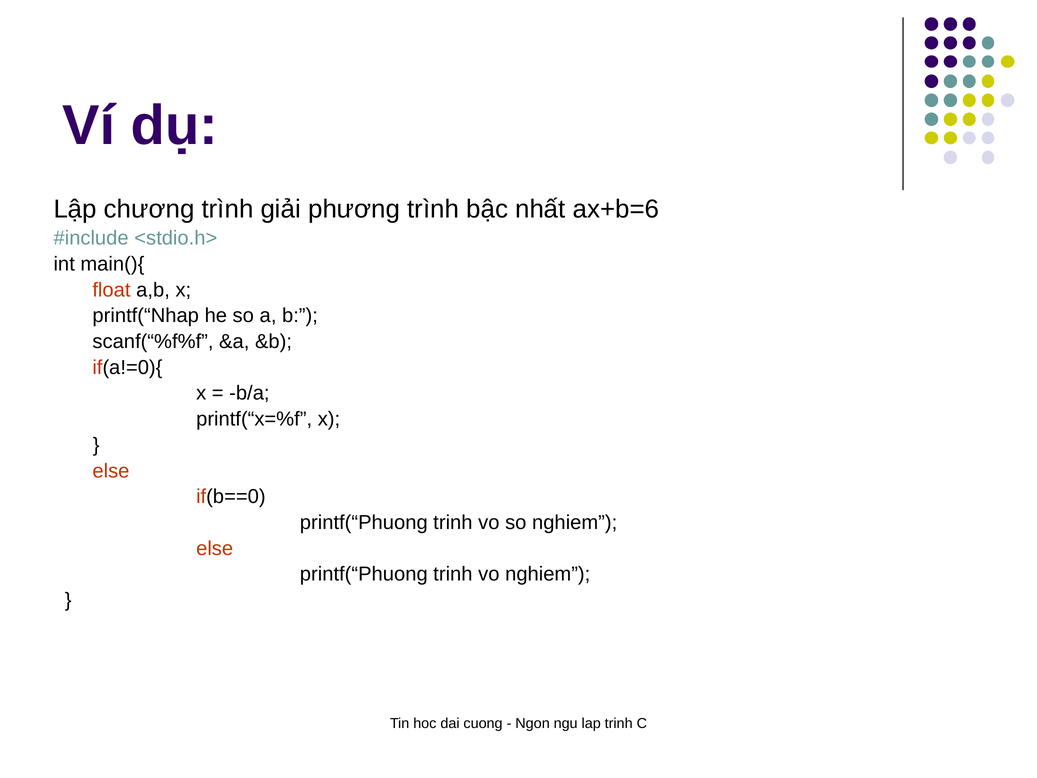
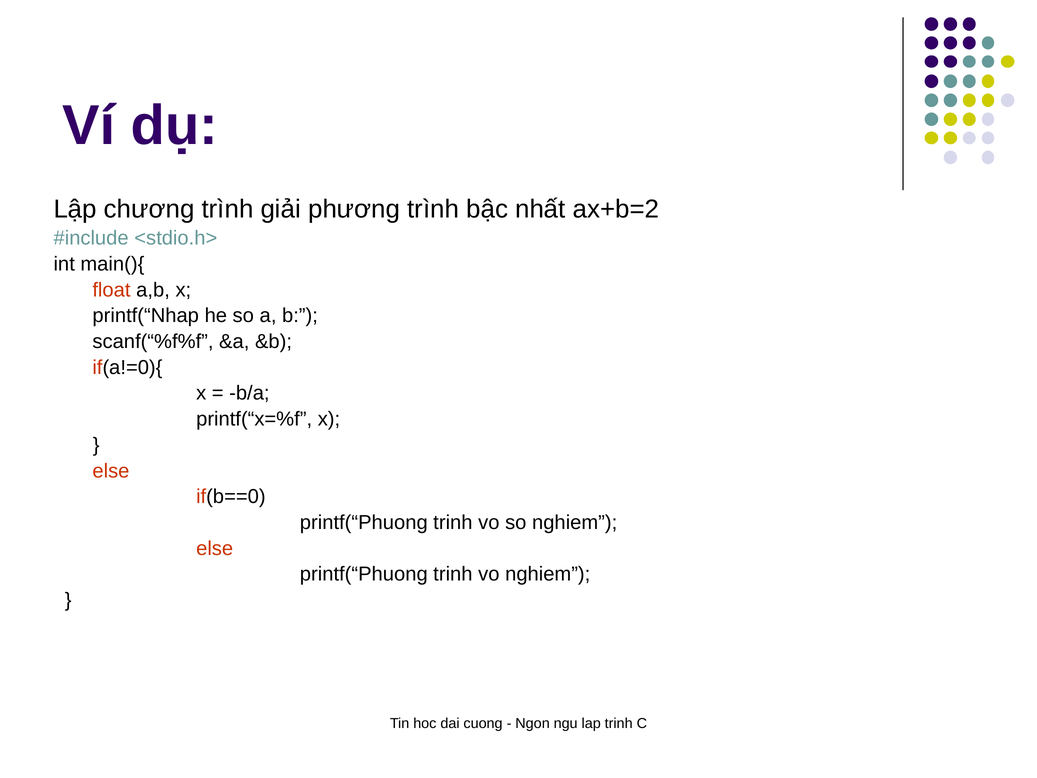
ax+b=6: ax+b=6 -> ax+b=2
